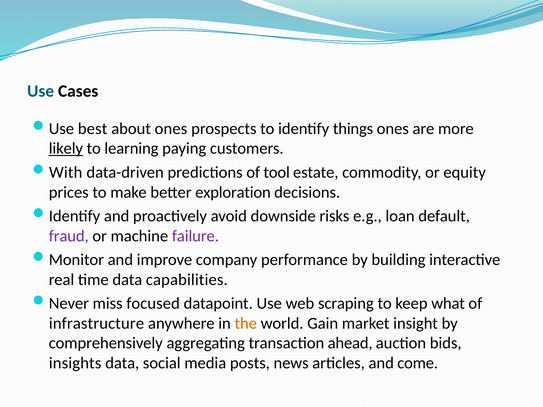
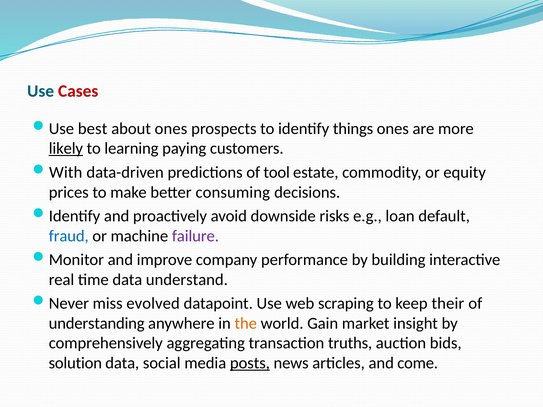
Cases colour: black -> red
exploration: exploration -> consuming
fraud colour: purple -> blue
capabilities: capabilities -> understand
focused: focused -> evolved
what: what -> their
infrastructure: infrastructure -> understanding
ahead: ahead -> truths
insights: insights -> solution
posts underline: none -> present
